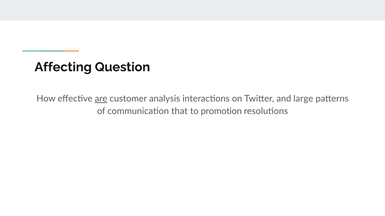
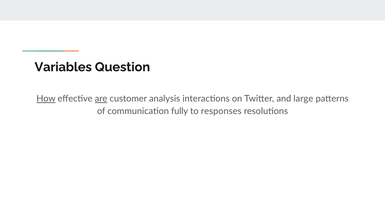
Affecting: Affecting -> Variables
How underline: none -> present
that: that -> fully
promotion: promotion -> responses
